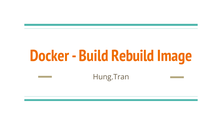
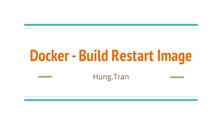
Rebuild: Rebuild -> Restart
